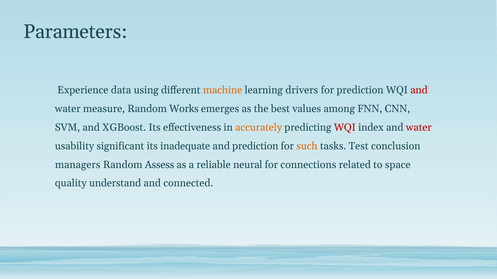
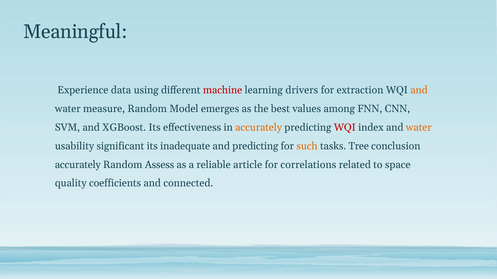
Parameters: Parameters -> Meaningful
machine colour: orange -> red
for prediction: prediction -> extraction
and at (419, 90) colour: red -> orange
Works: Works -> Model
water at (419, 128) colour: red -> orange
and prediction: prediction -> predicting
Test: Test -> Tree
managers at (78, 165): managers -> accurately
neural: neural -> article
connections: connections -> correlations
understand: understand -> coefficients
